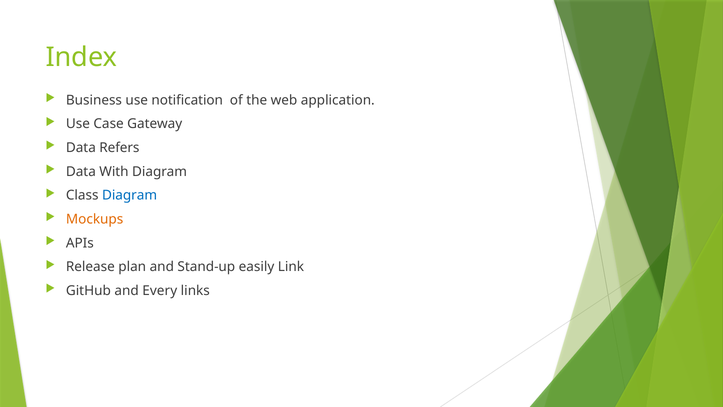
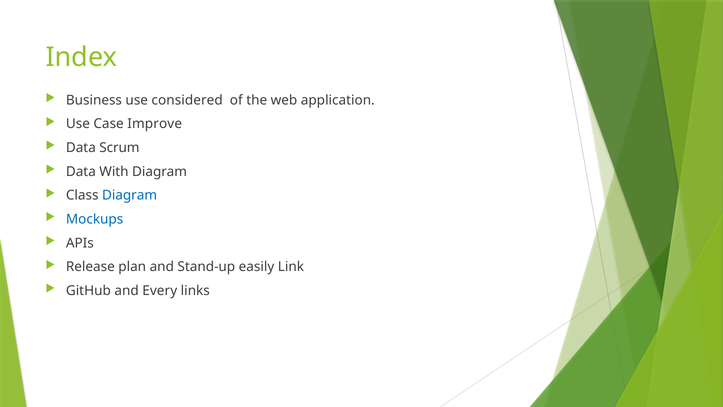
notification: notification -> considered
Gateway: Gateway -> Improve
Refers: Refers -> Scrum
Mockups colour: orange -> blue
